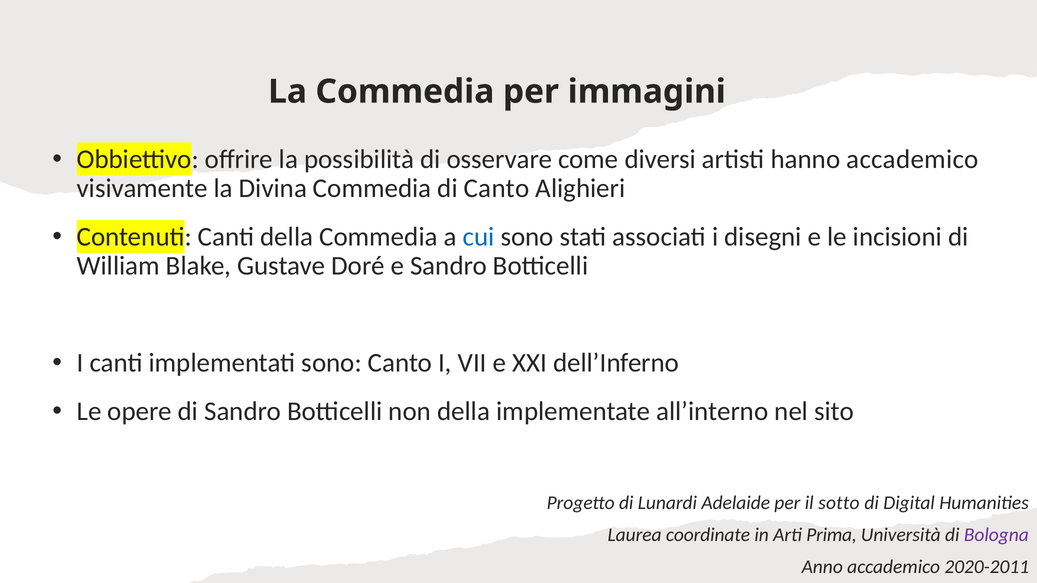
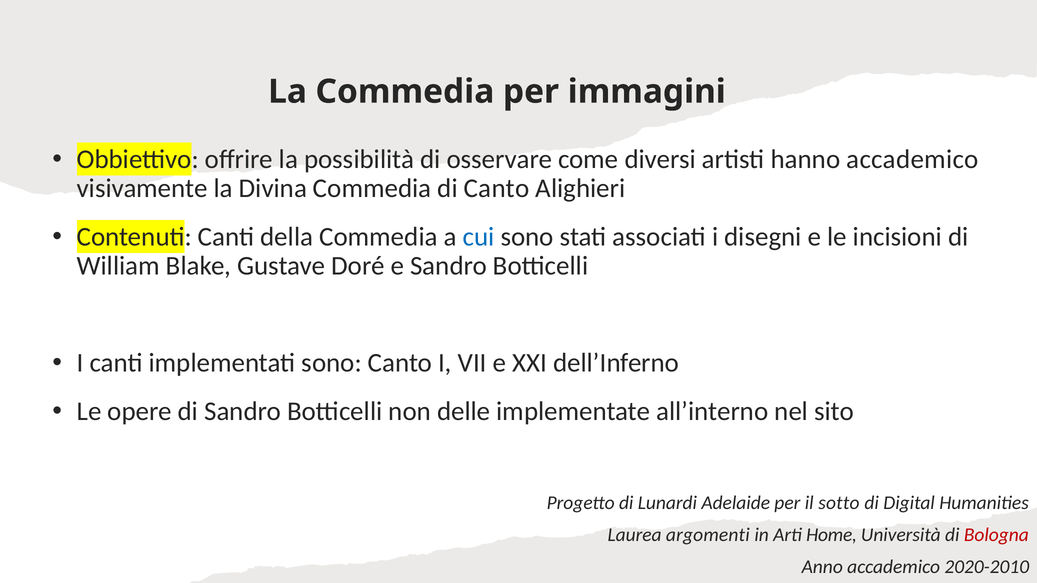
non della: della -> delle
coordinate: coordinate -> argomenti
Prima: Prima -> Home
Bologna colour: purple -> red
2020-2011: 2020-2011 -> 2020-2010
